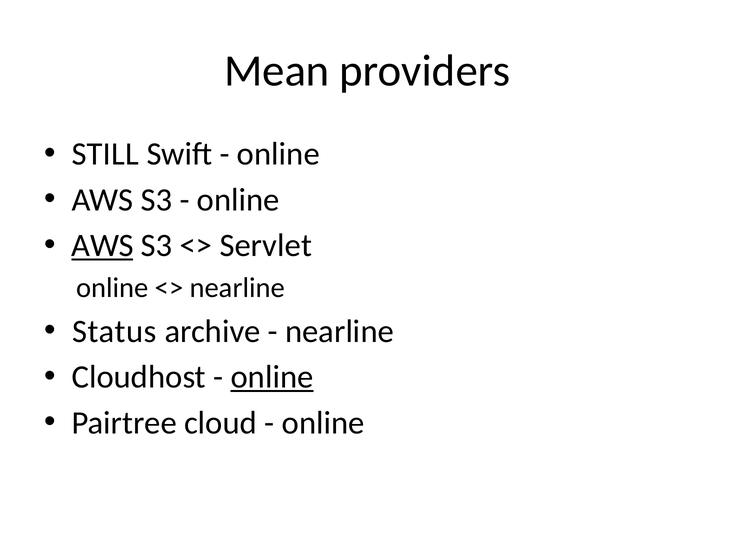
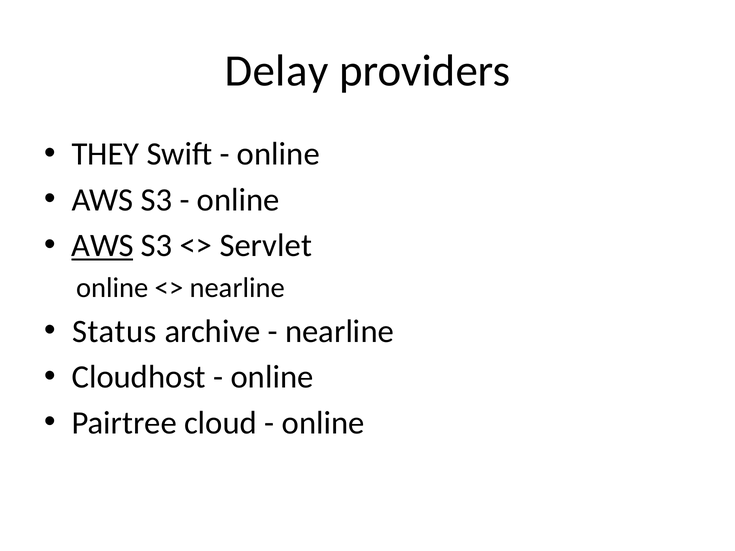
Mean: Mean -> Delay
STILL: STILL -> THEY
online at (272, 377) underline: present -> none
